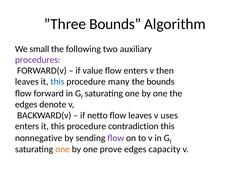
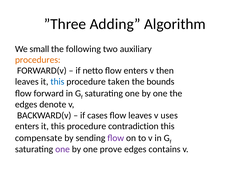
”Three Bounds: Bounds -> Adding
procedures colour: purple -> orange
value: value -> netto
many: many -> taken
netto: netto -> cases
nonnegative: nonnegative -> compensate
one at (63, 150) colour: orange -> purple
capacity: capacity -> contains
